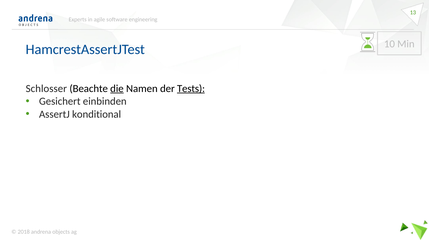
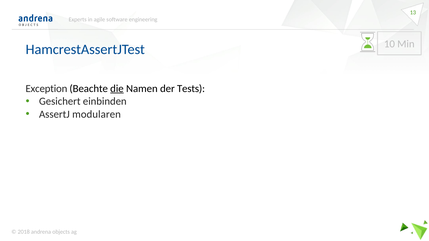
Schlosser: Schlosser -> Exception
Tests underline: present -> none
konditional: konditional -> modularen
